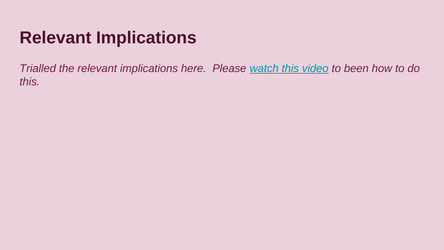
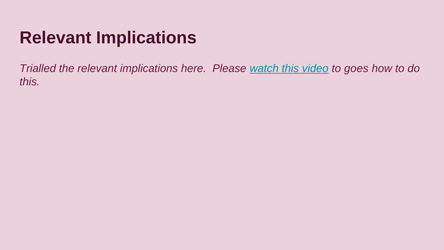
been: been -> goes
